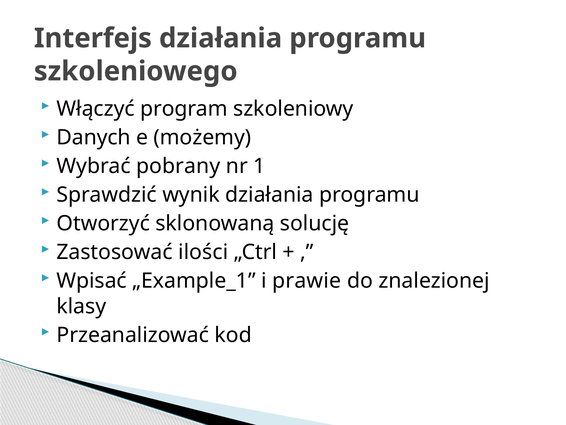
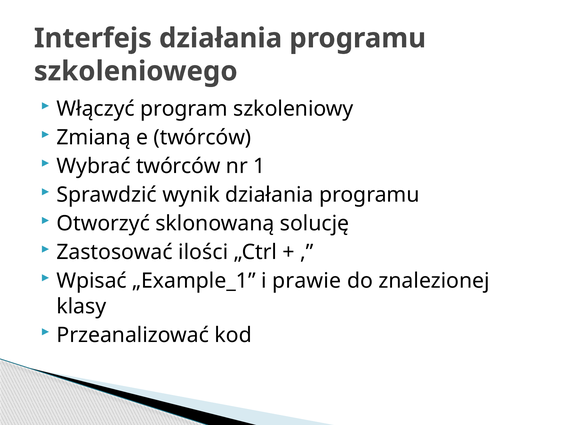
Danych: Danych -> Zmianą
e możemy: możemy -> twórców
Wybrać pobrany: pobrany -> twórców
